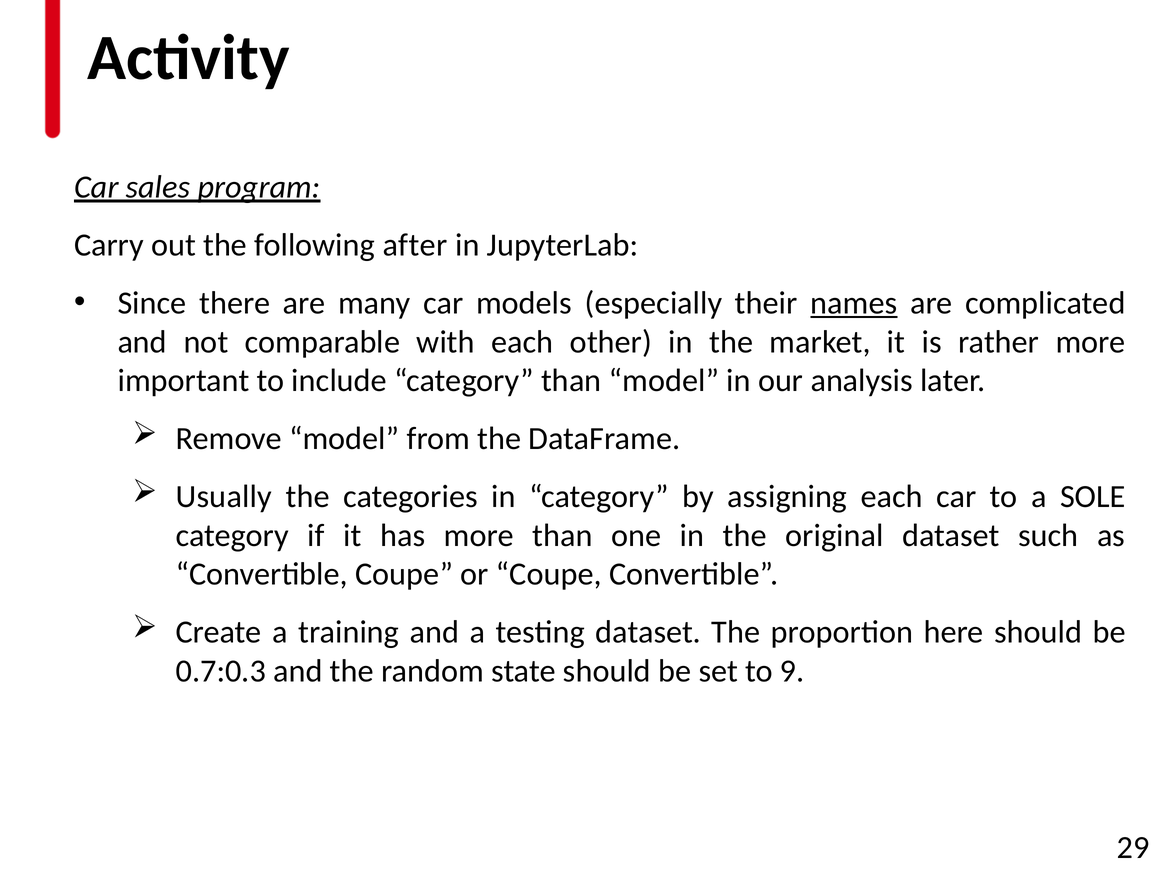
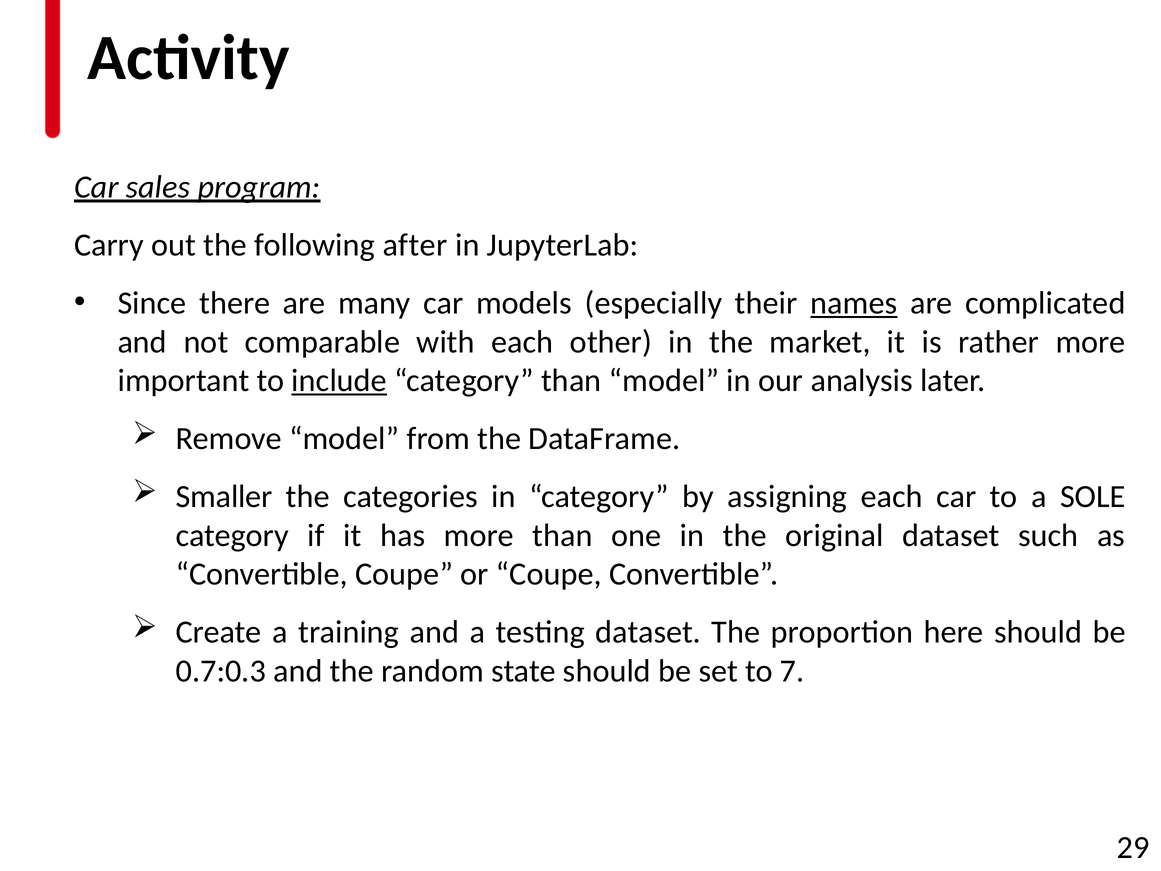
include underline: none -> present
Usually: Usually -> Smaller
9: 9 -> 7
